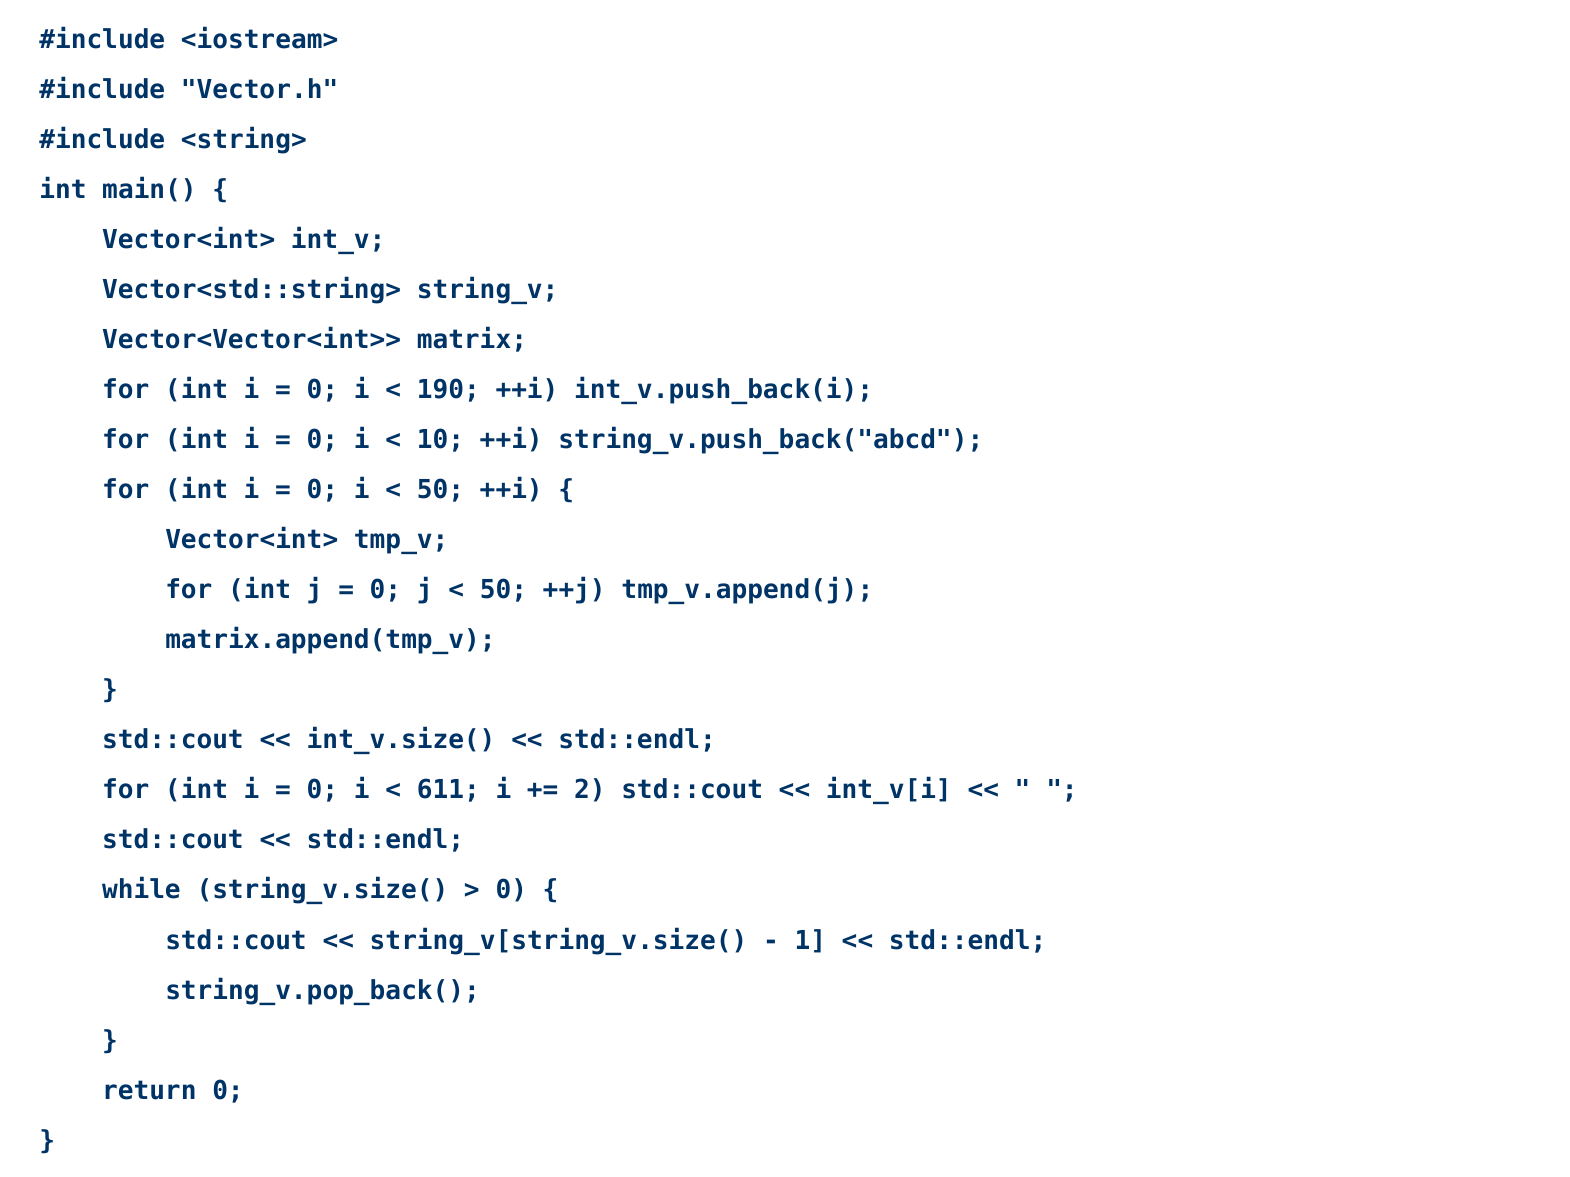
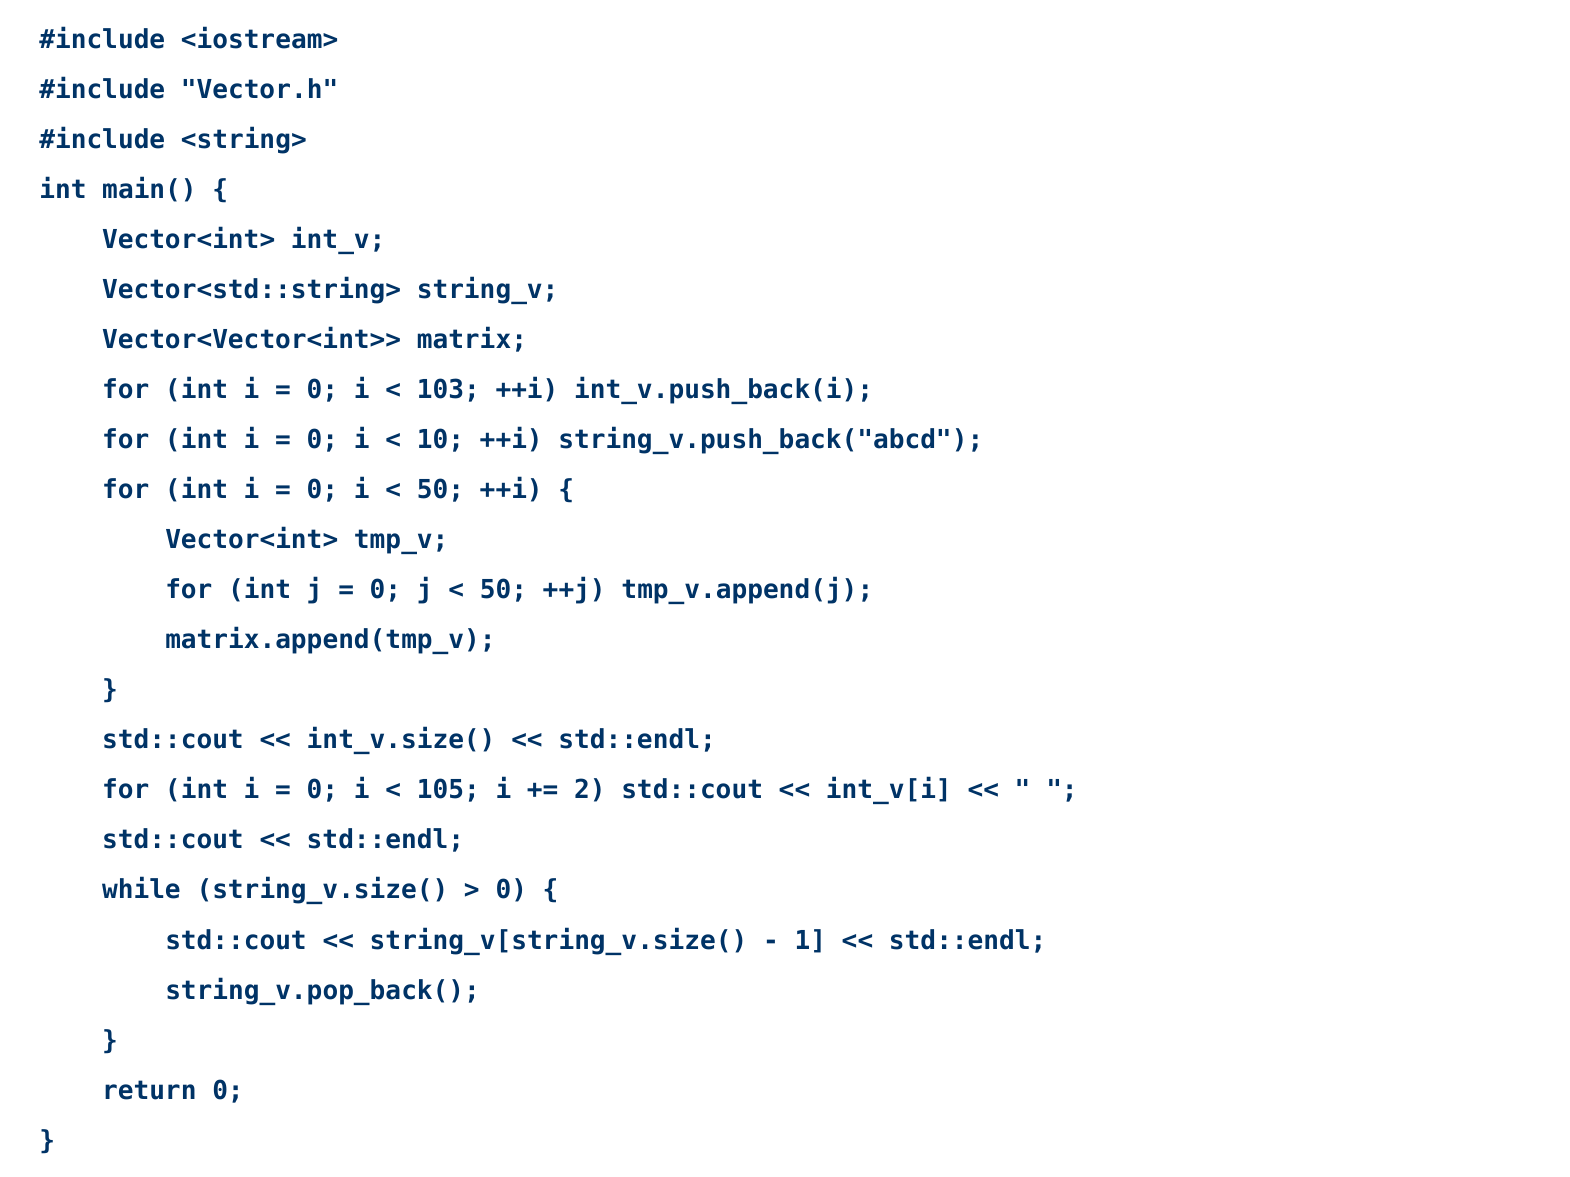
190: 190 -> 103
611: 611 -> 105
